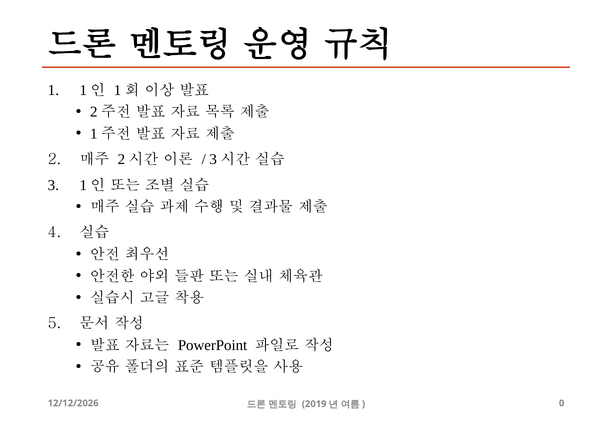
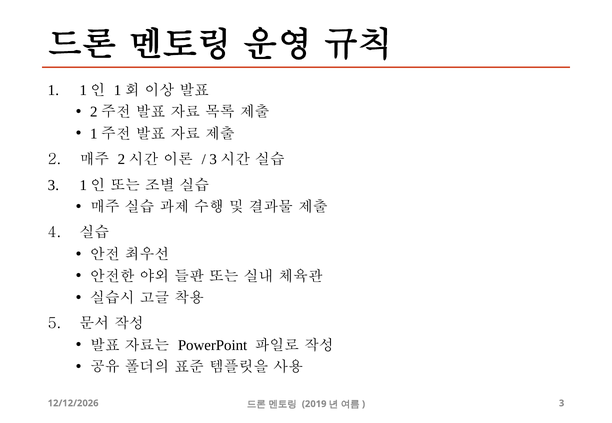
0 at (562, 404): 0 -> 3
